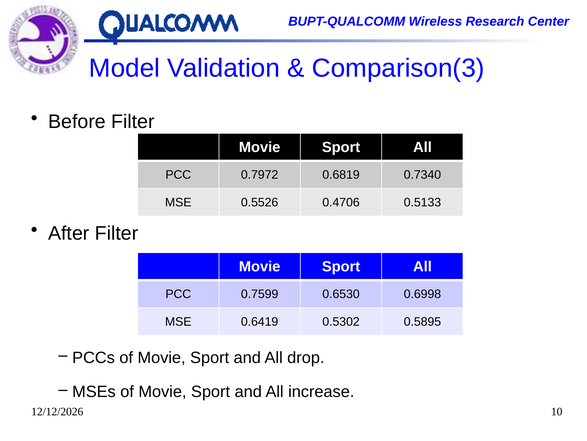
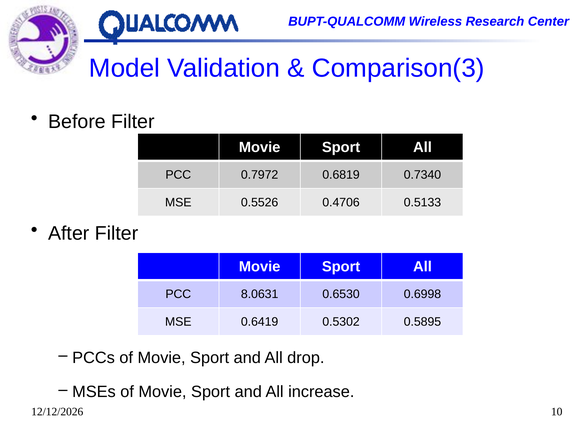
0.7599: 0.7599 -> 8.0631
